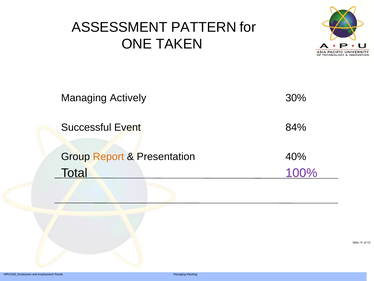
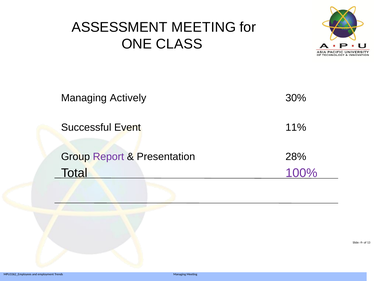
ASSESSMENT PATTERN: PATTERN -> MEETING
TAKEN: TAKEN -> CLASS
84%: 84% -> 11%
Report colour: orange -> purple
40%: 40% -> 28%
